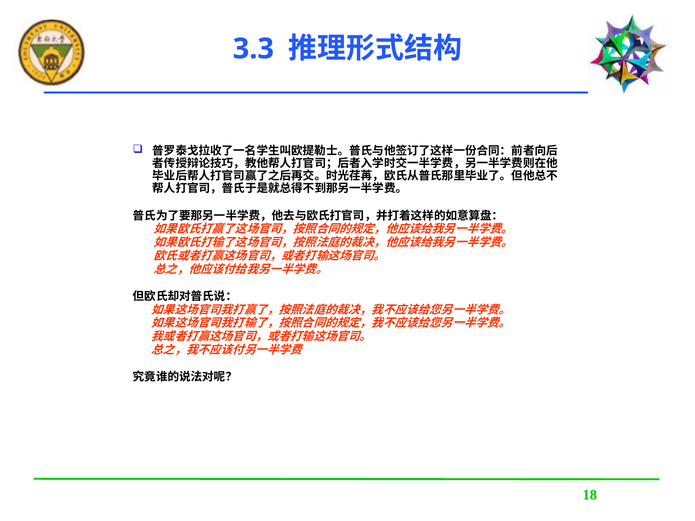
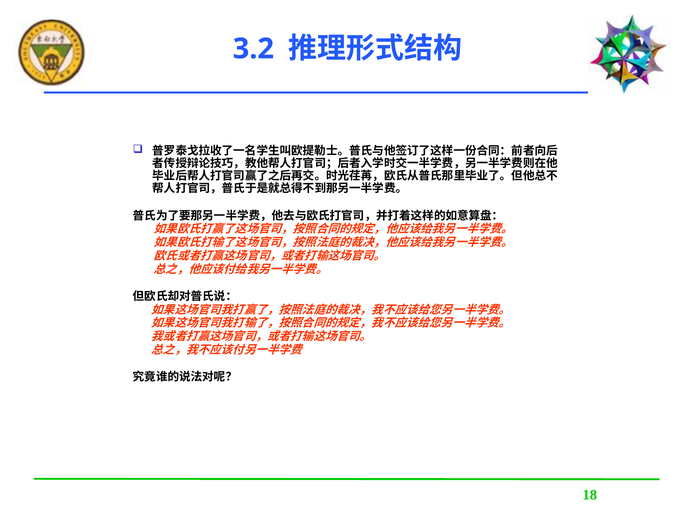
3.3: 3.3 -> 3.2
